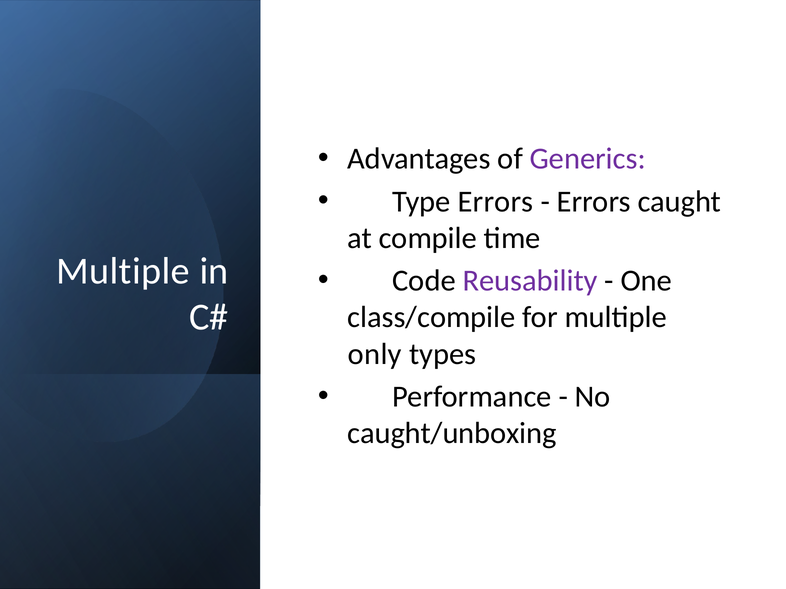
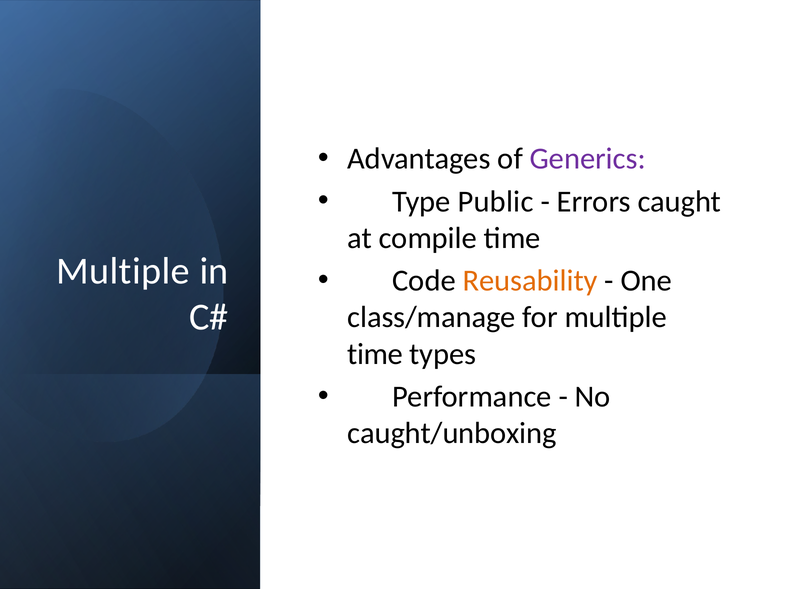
Errors at (495, 202): Errors -> Public
Reusability colour: purple -> orange
class/compile: class/compile -> class/manage
only at (375, 354): only -> time
